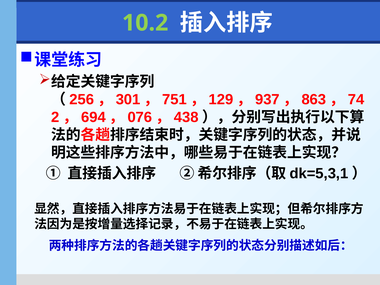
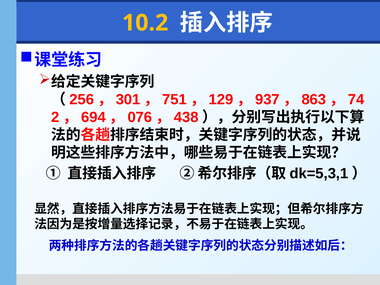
10.2 colour: light green -> yellow
